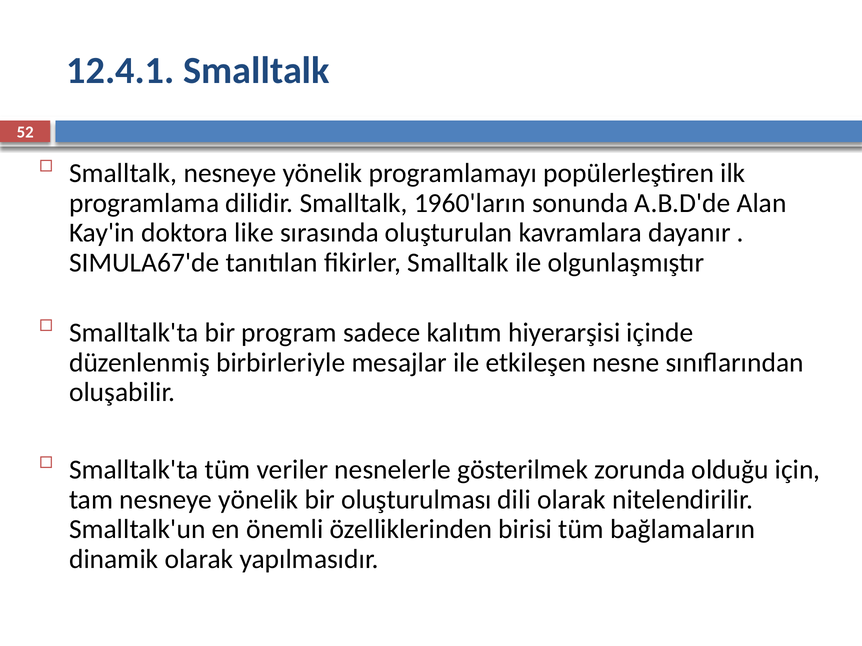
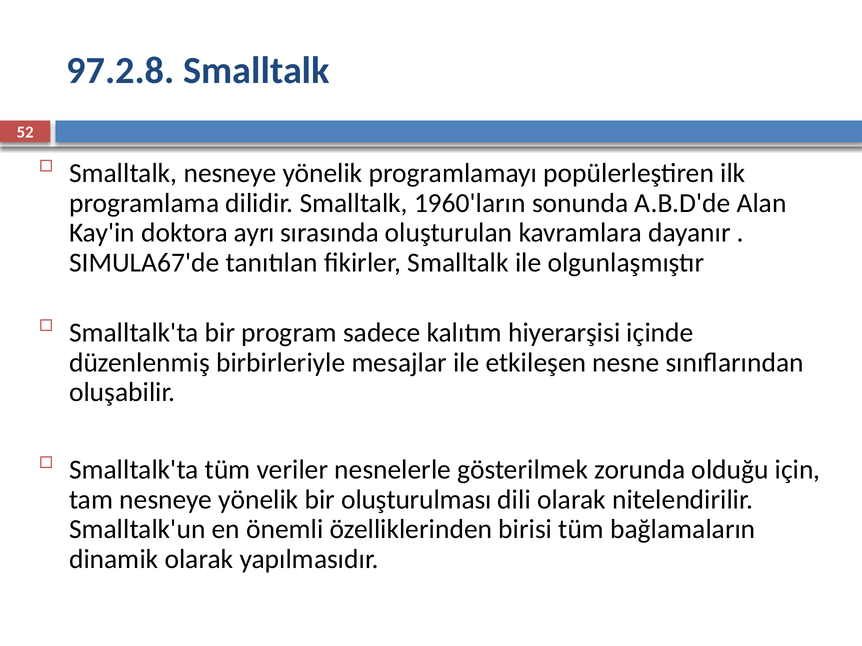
12.4.1: 12.4.1 -> 97.2.8
like: like -> ayrı
